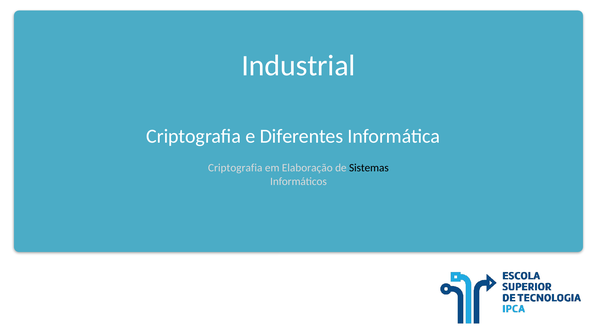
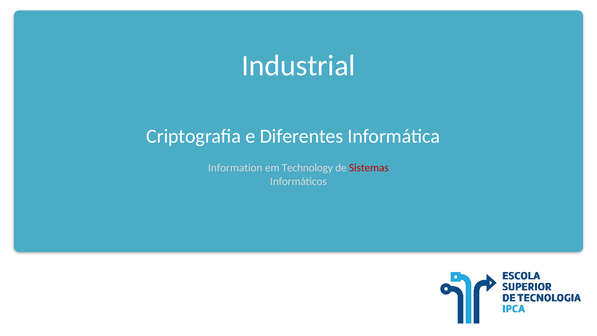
Criptografia at (235, 168): Criptografia -> Information
Elaboração: Elaboração -> Technology
Sistemas colour: black -> red
